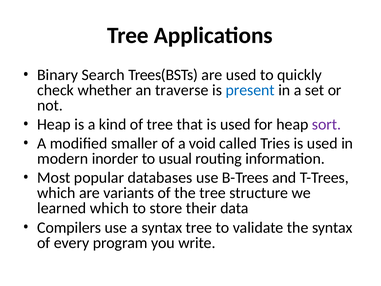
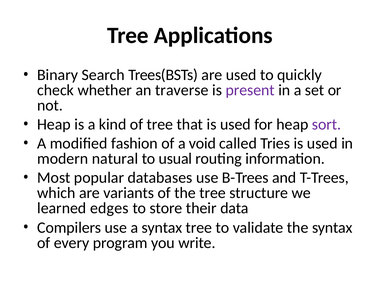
present colour: blue -> purple
smaller: smaller -> fashion
inorder: inorder -> natural
learned which: which -> edges
